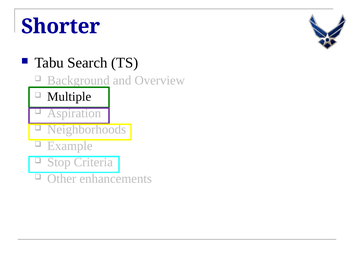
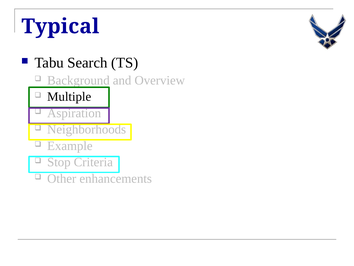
Shorter: Shorter -> Typical
